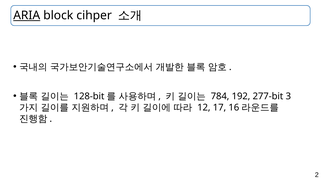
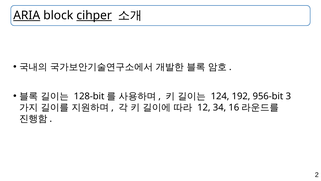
cihper underline: none -> present
784: 784 -> 124
277-bit: 277-bit -> 956-bit
17: 17 -> 34
